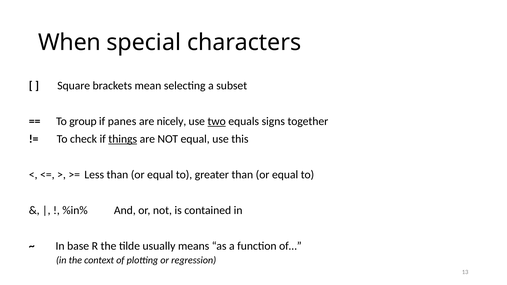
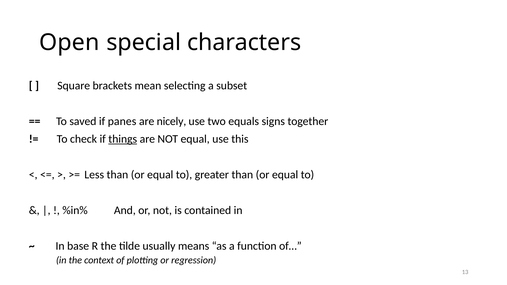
When: When -> Open
group: group -> saved
two underline: present -> none
